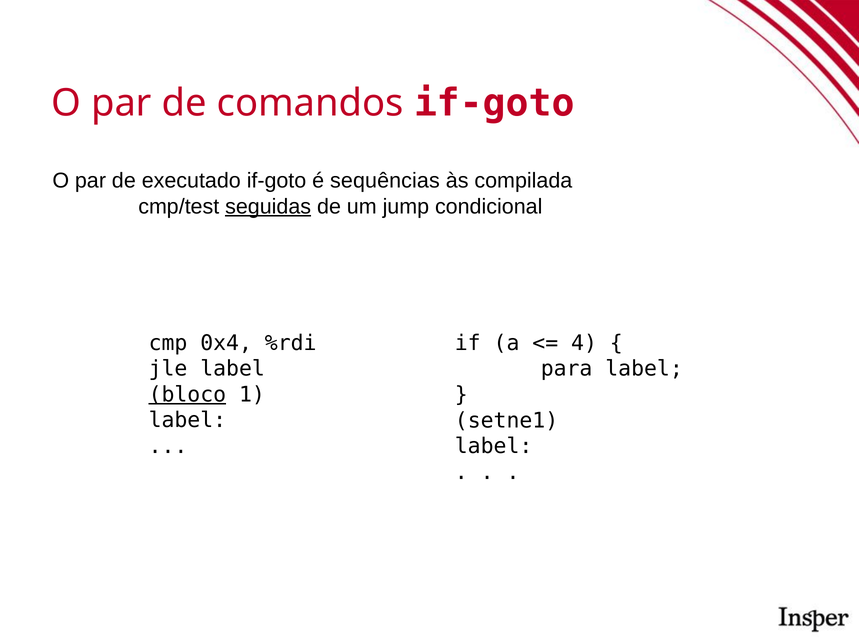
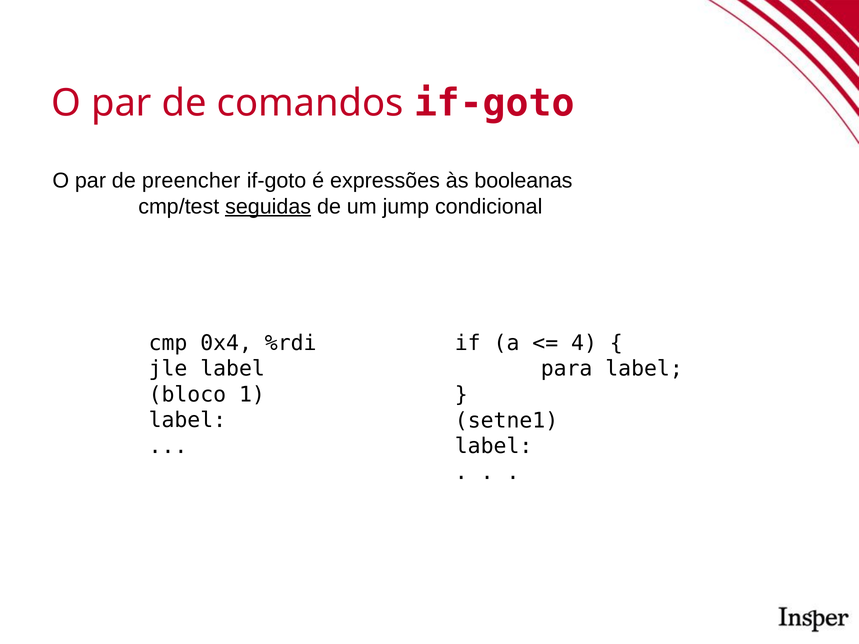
executado: executado -> preencher
sequências: sequências -> expressões
compilada: compilada -> booleanas
bloco underline: present -> none
